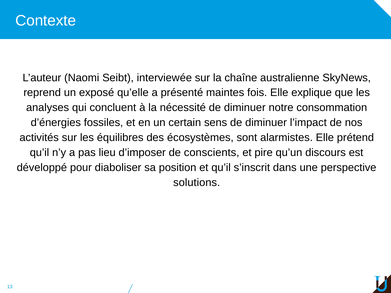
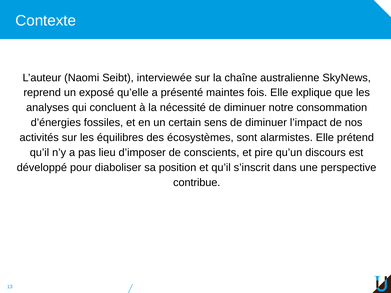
solutions: solutions -> contribue
